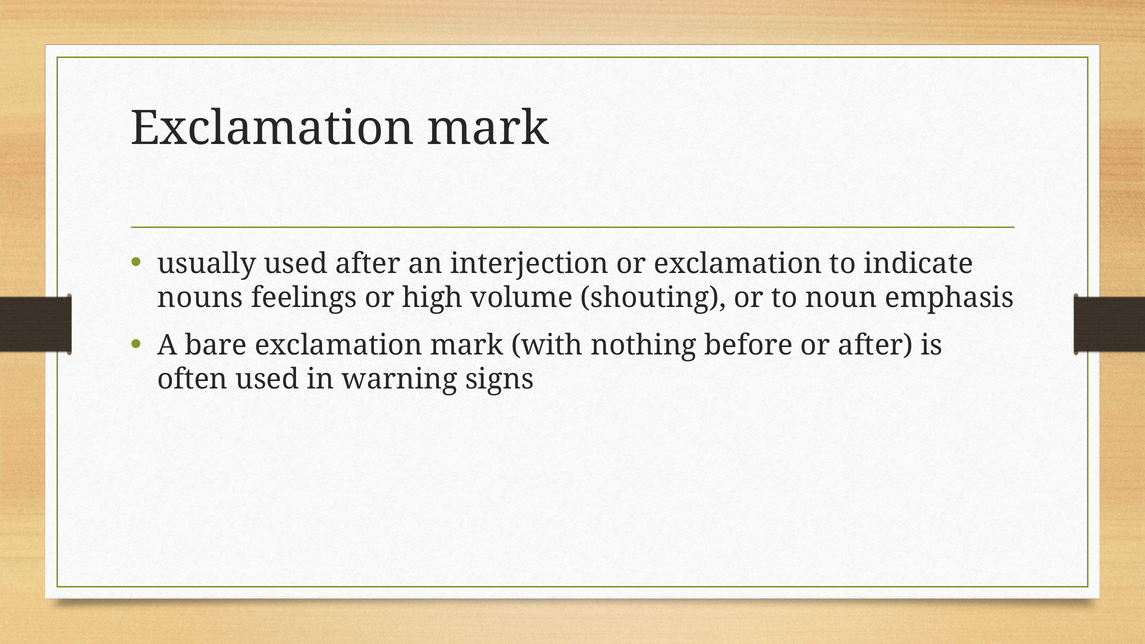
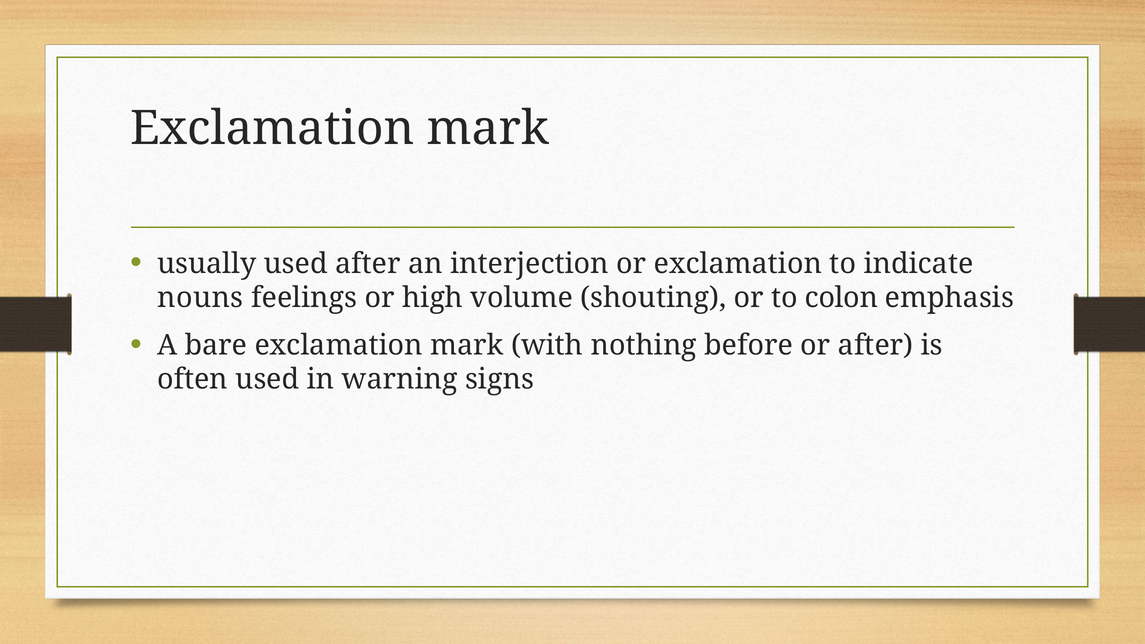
noun: noun -> colon
